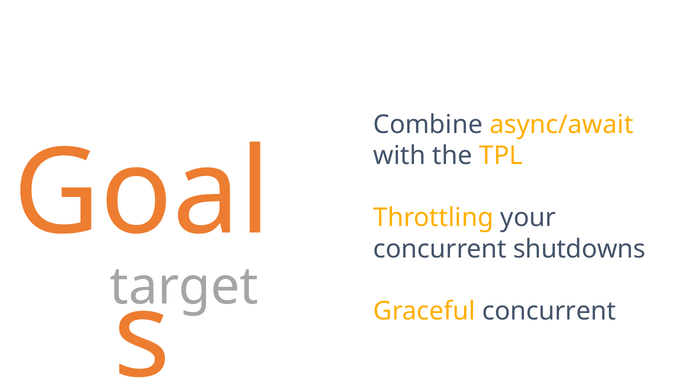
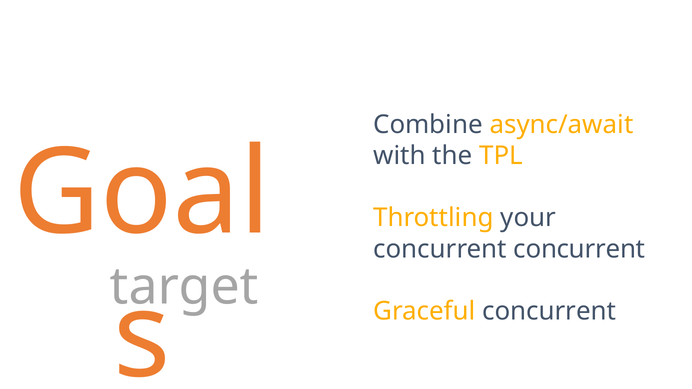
concurrent shutdowns: shutdowns -> concurrent
